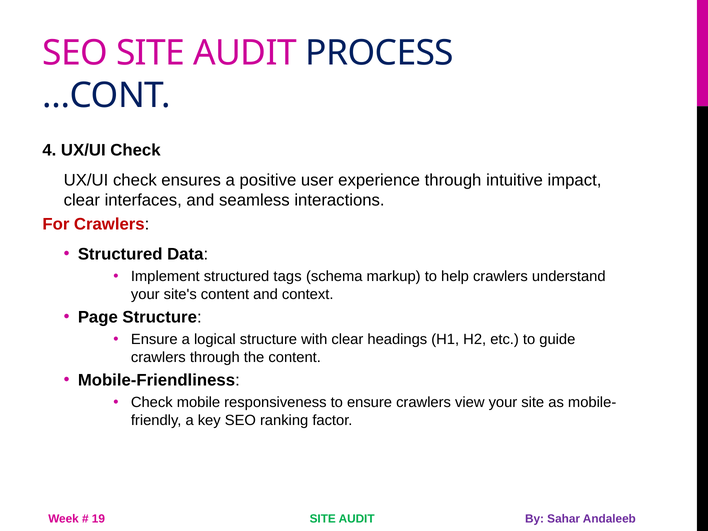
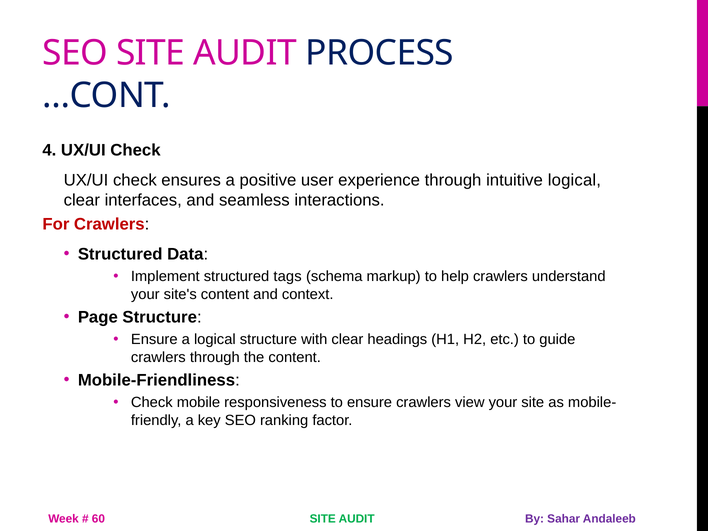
intuitive impact: impact -> logical
19: 19 -> 60
